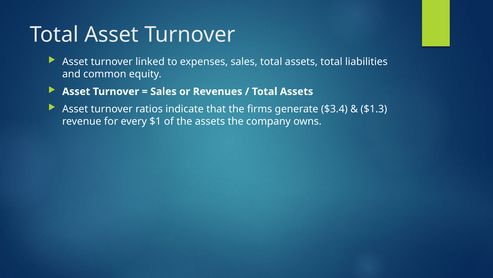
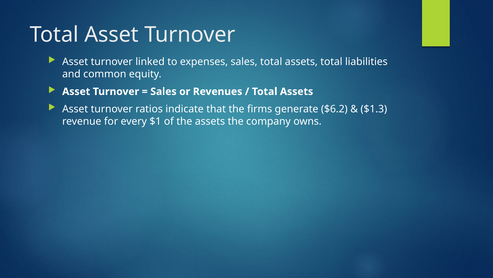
$3.4: $3.4 -> $6.2
